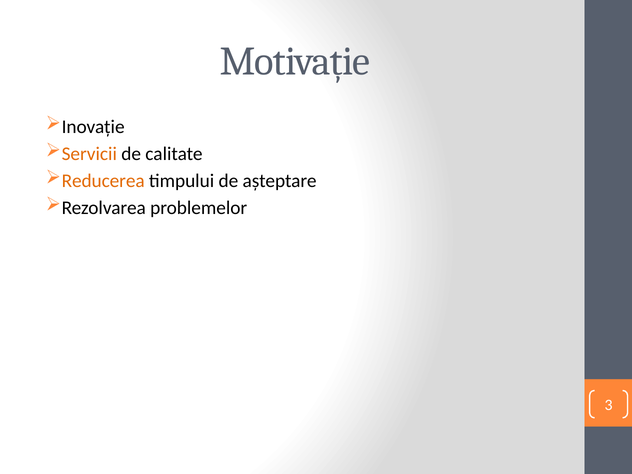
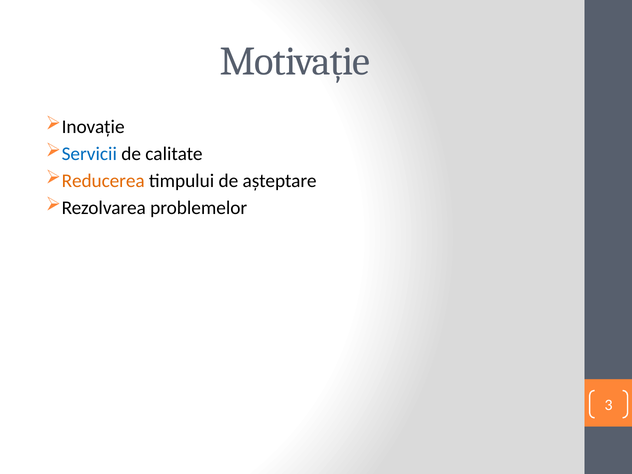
Servicii colour: orange -> blue
